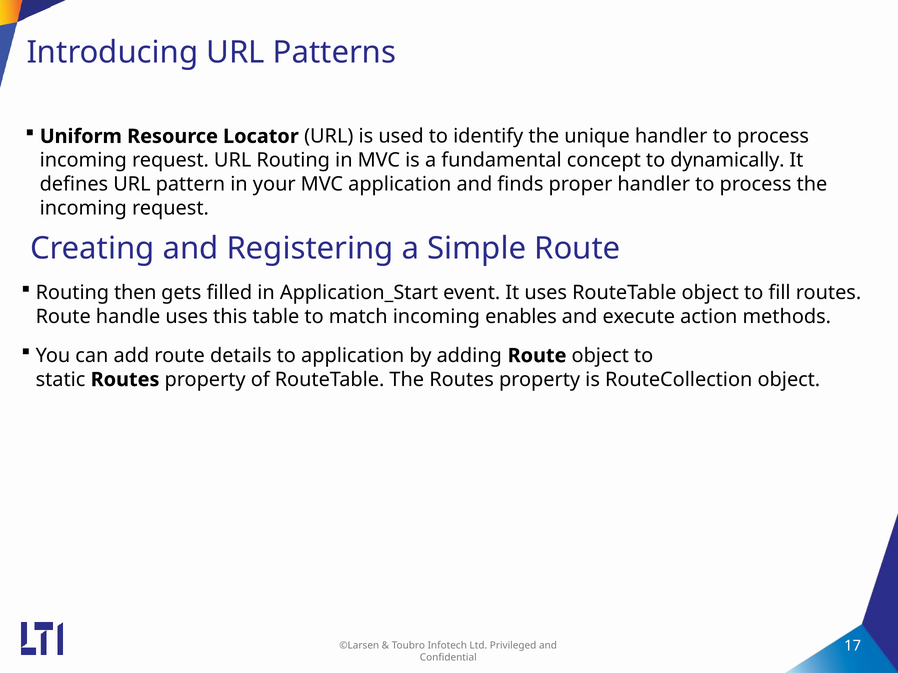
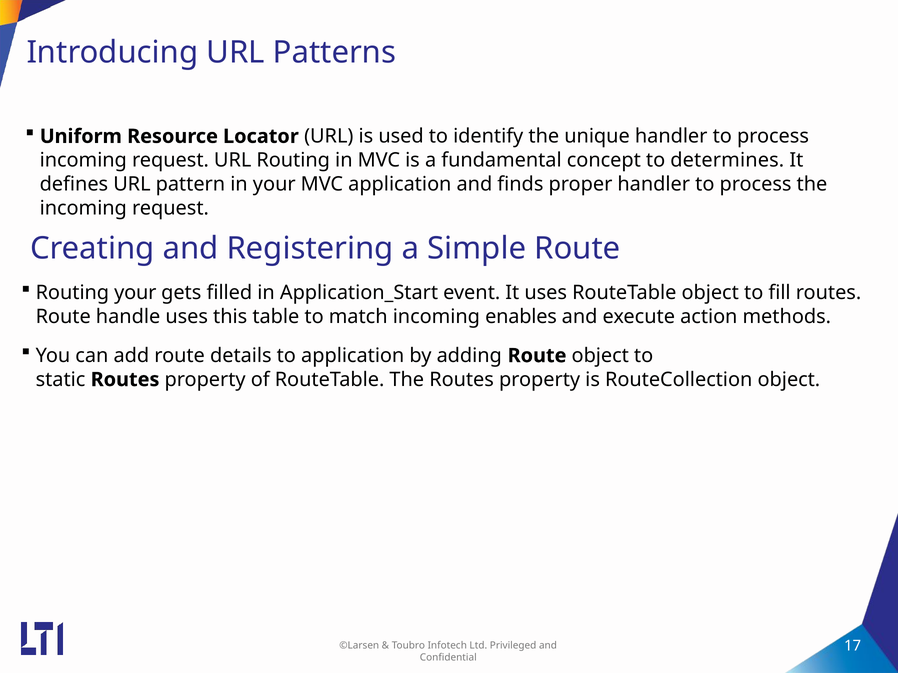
dynamically: dynamically -> determines
Routing then: then -> your
